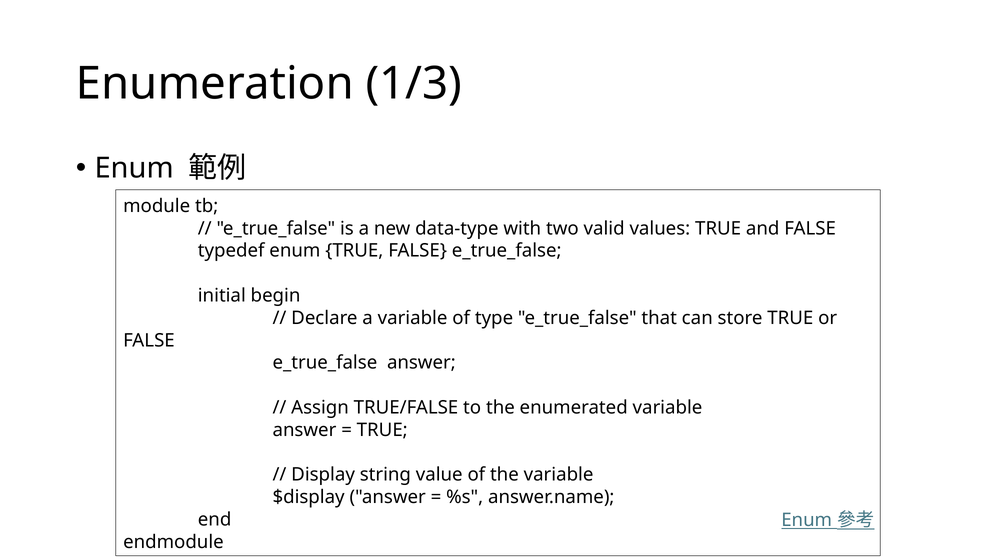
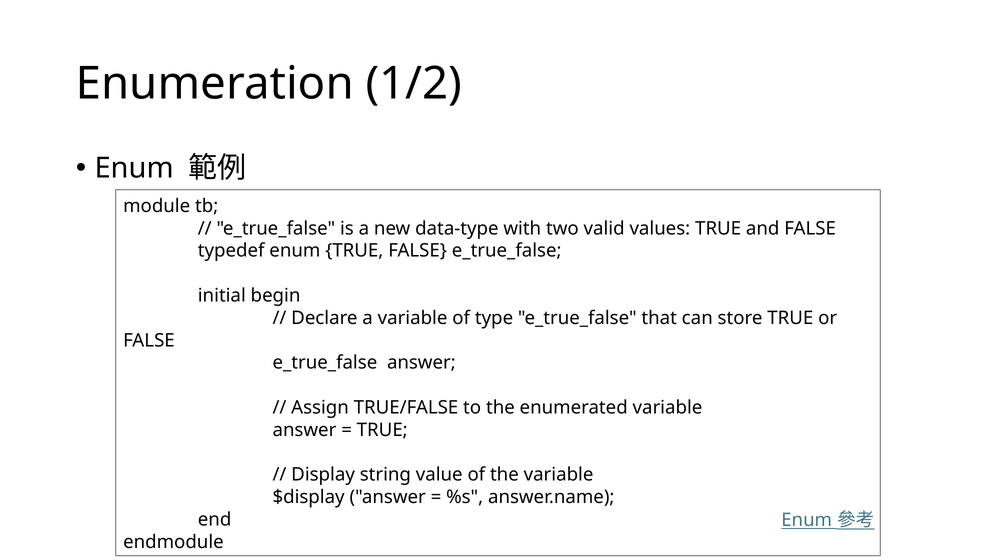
1/3: 1/3 -> 1/2
